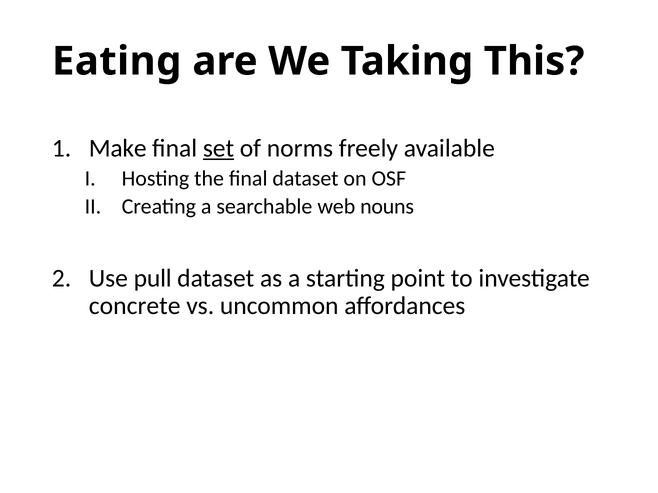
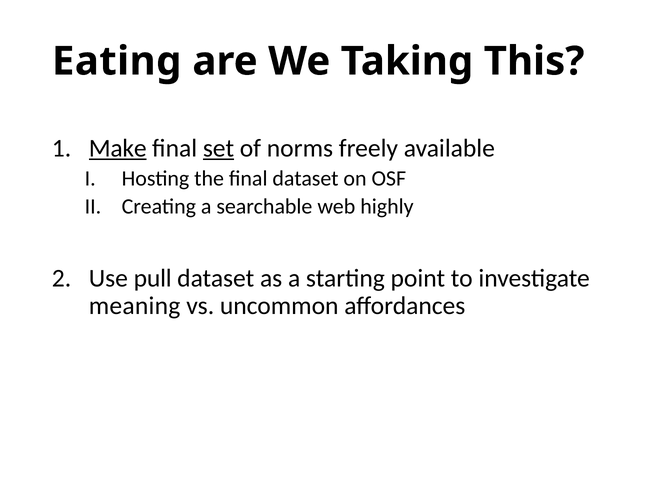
Make underline: none -> present
nouns: nouns -> highly
concrete: concrete -> meaning
